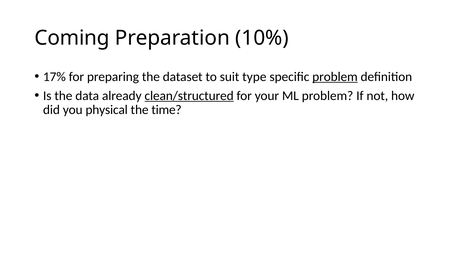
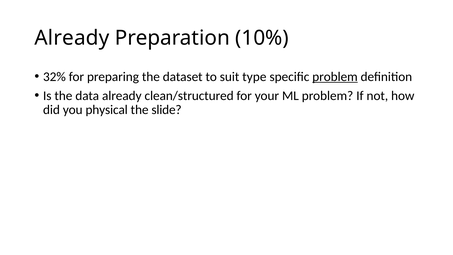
Coming at (72, 38): Coming -> Already
17%: 17% -> 32%
clean/structured underline: present -> none
time: time -> slide
